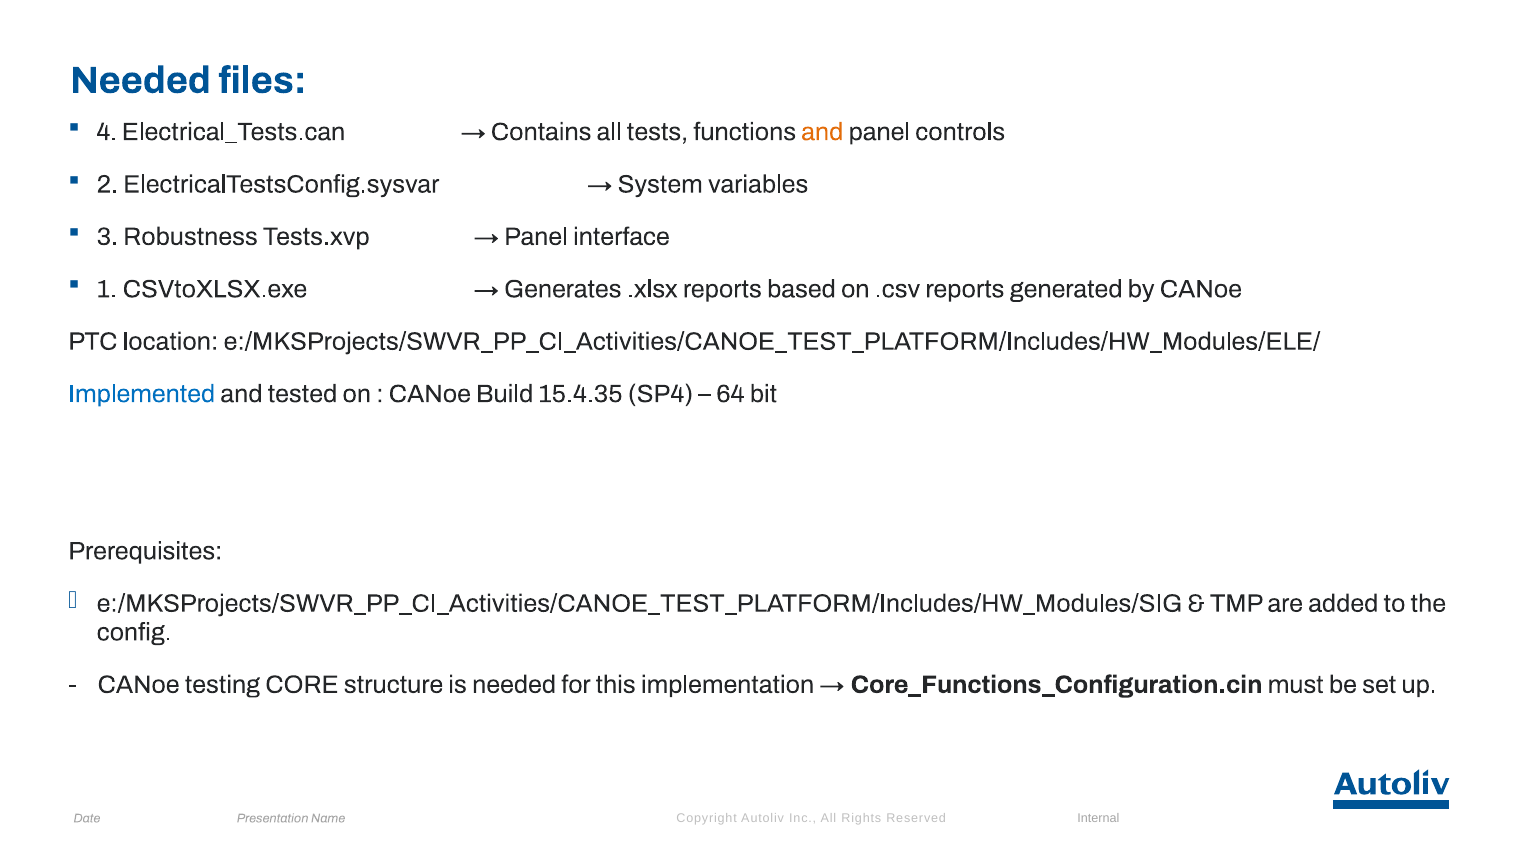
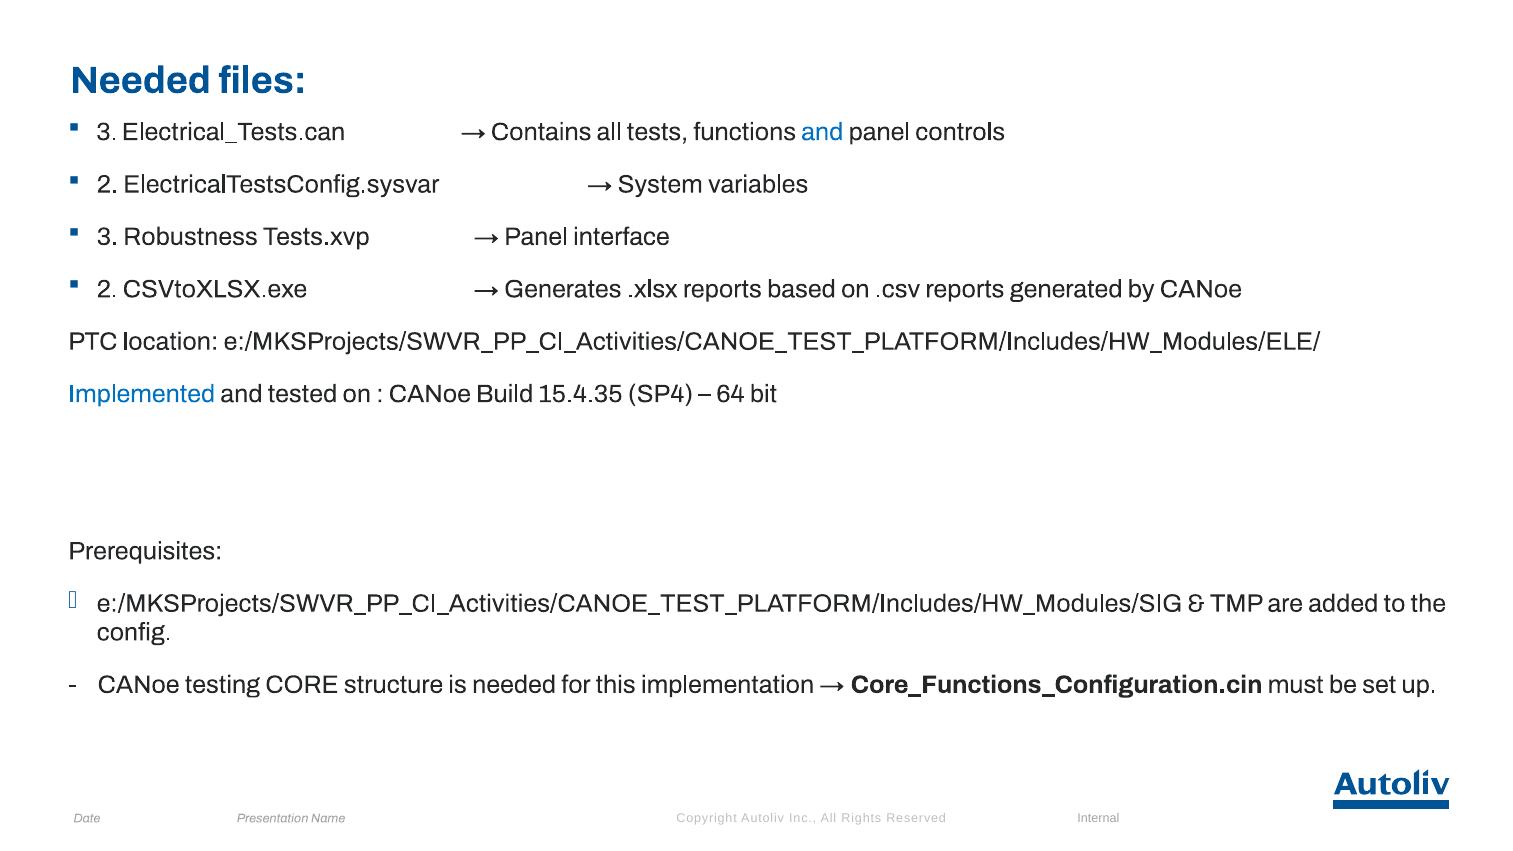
4 at (107, 132): 4 -> 3
and at (822, 132) colour: orange -> blue
1 at (107, 289): 1 -> 2
